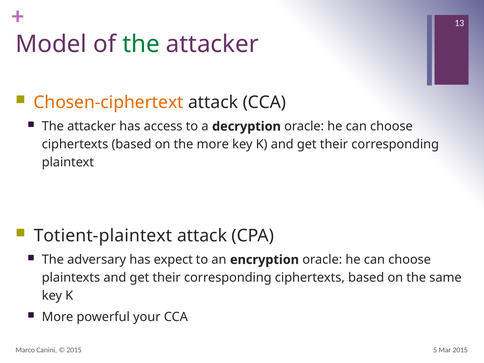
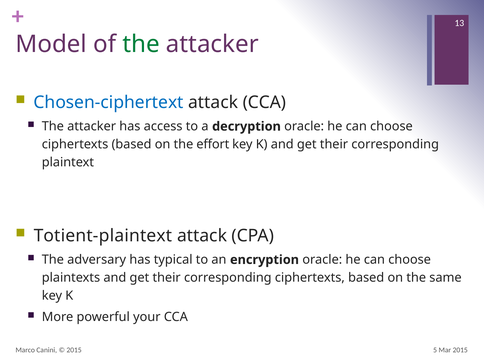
Chosen-ciphertext colour: orange -> blue
the more: more -> effort
expect: expect -> typical
